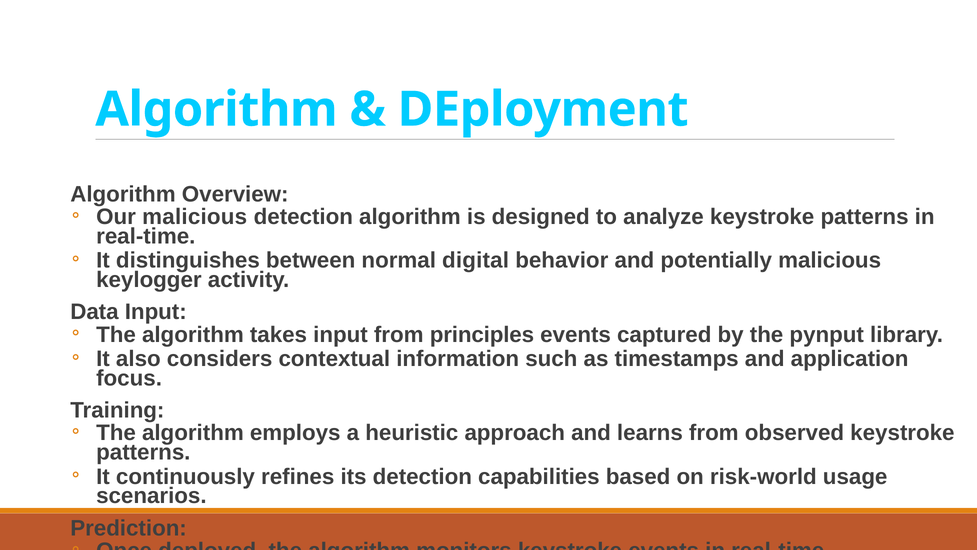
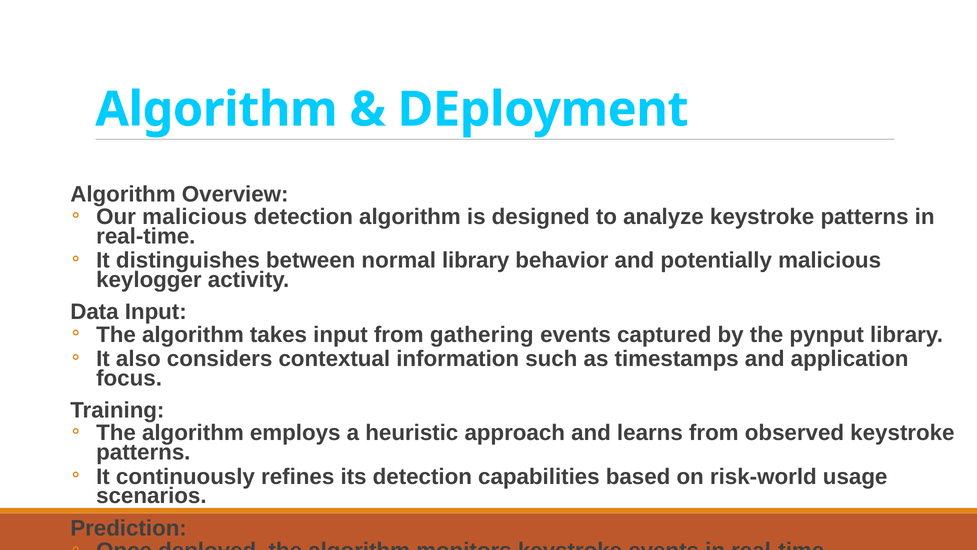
normal digital: digital -> library
principles: principles -> gathering
